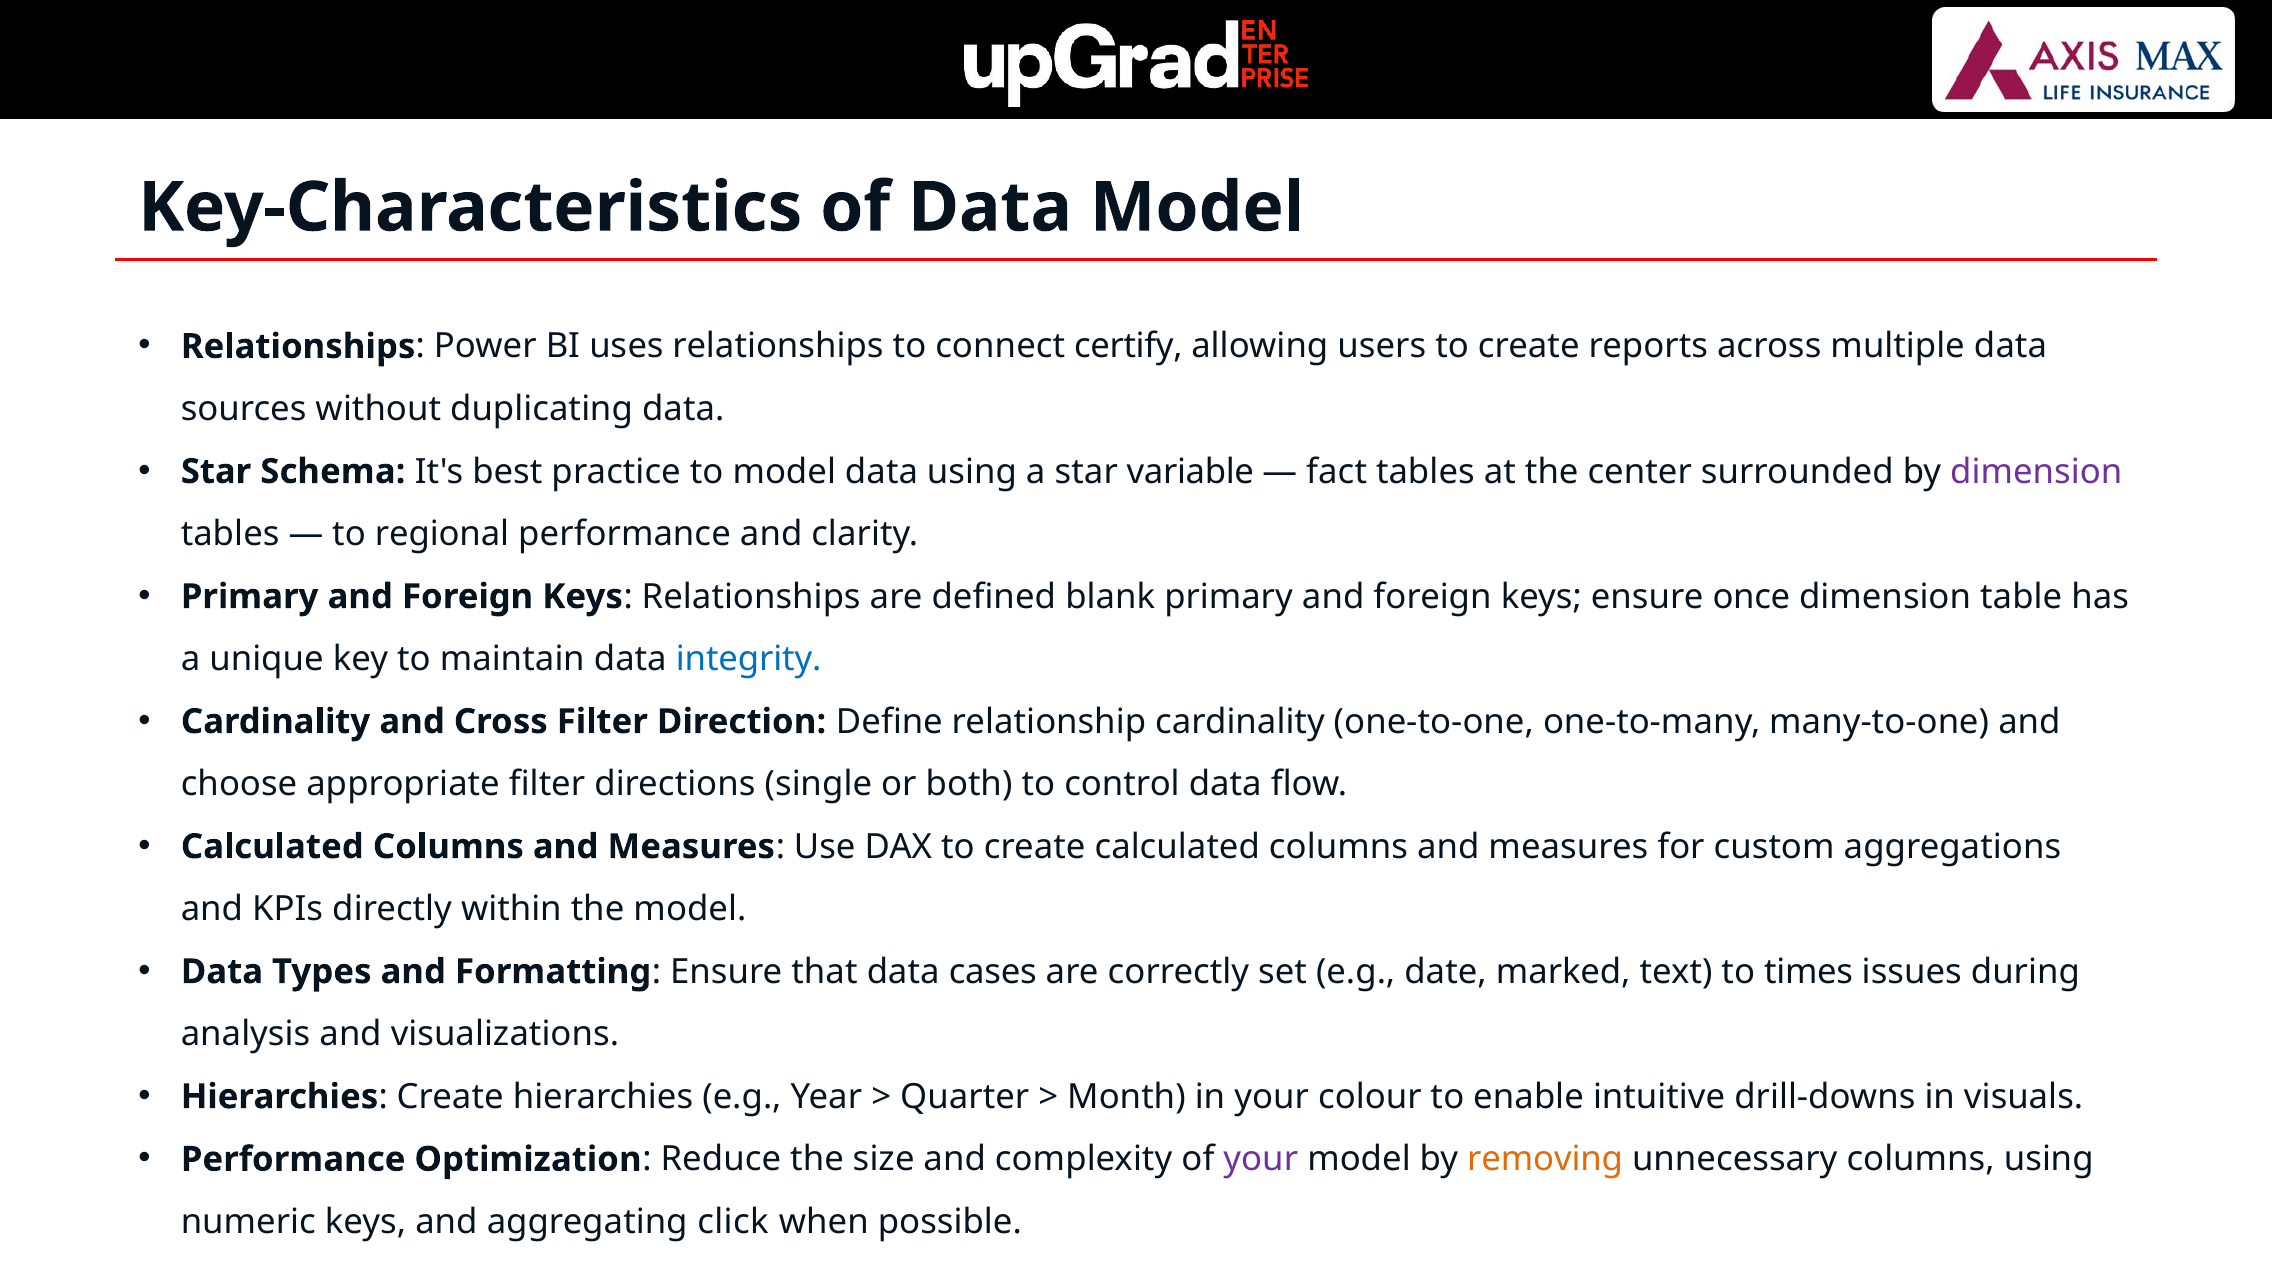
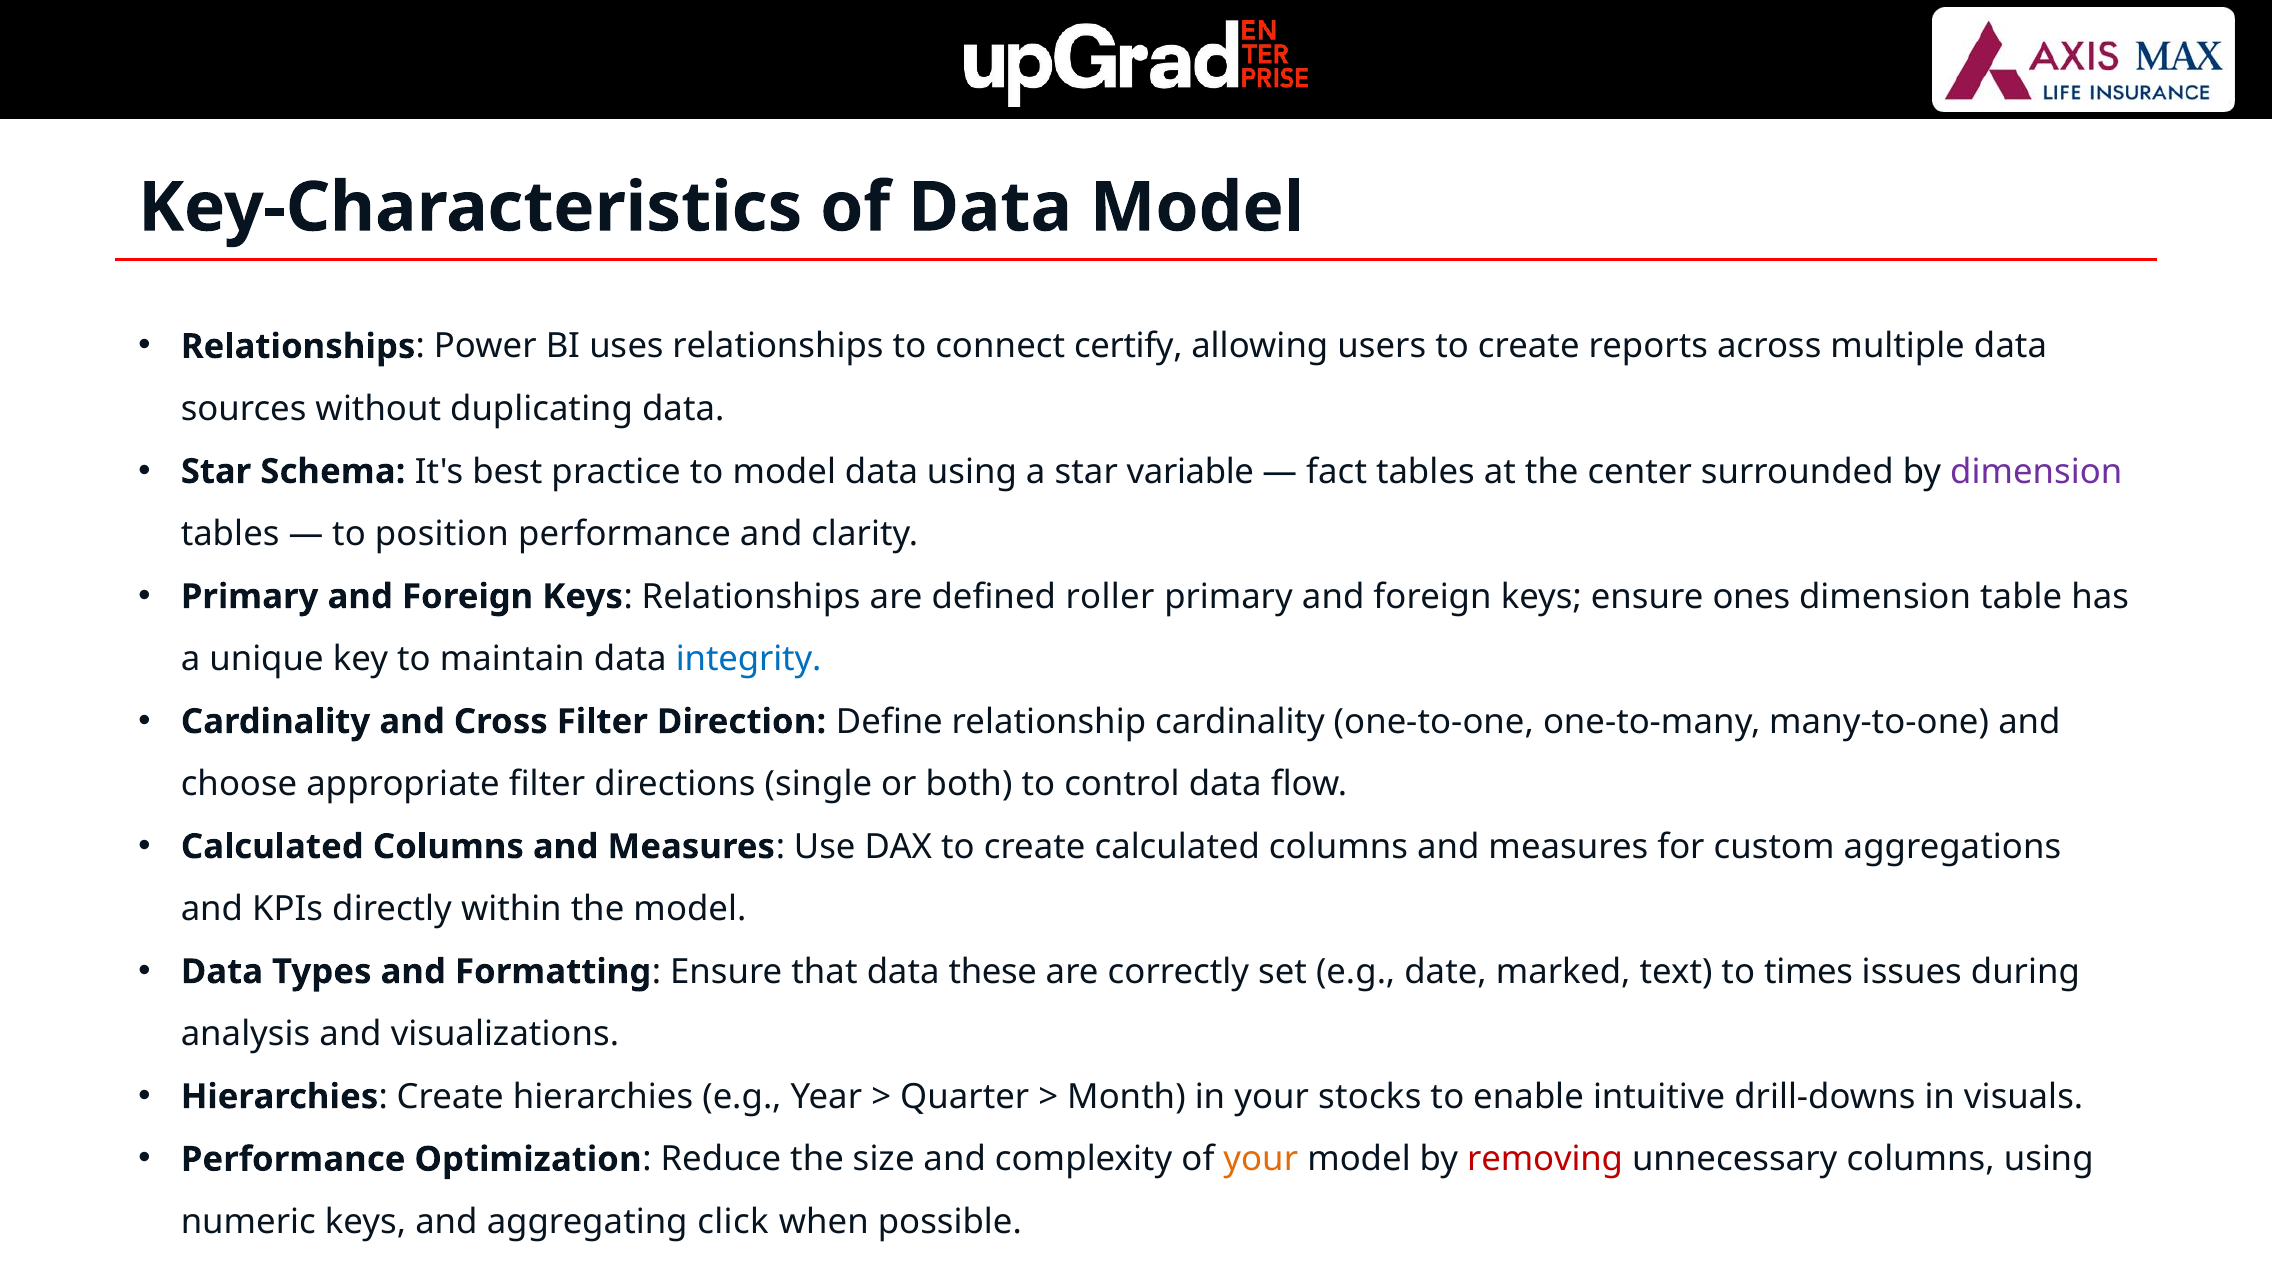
regional: regional -> position
blank: blank -> roller
once: once -> ones
cases: cases -> these
colour: colour -> stocks
your at (1261, 1159) colour: purple -> orange
removing colour: orange -> red
